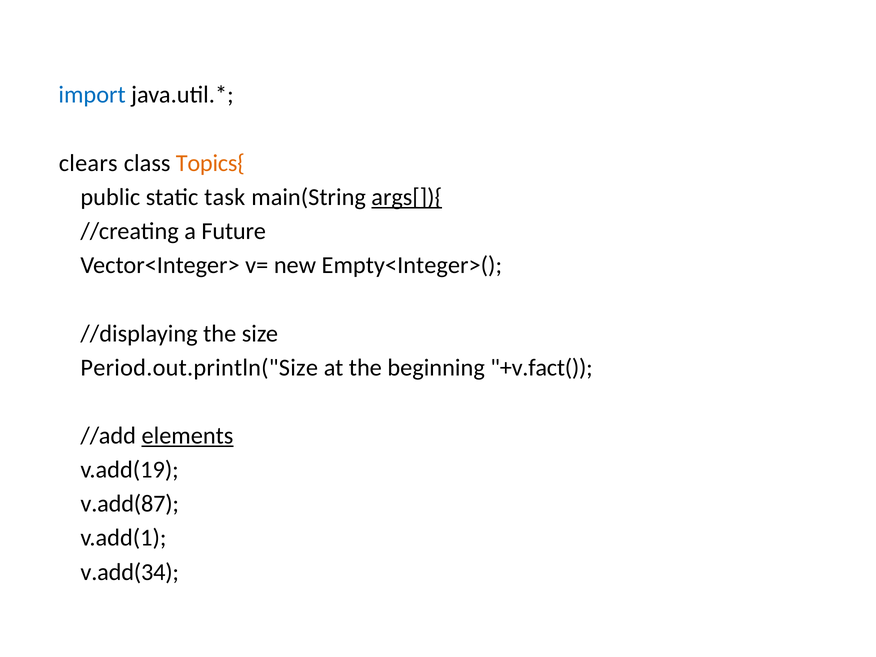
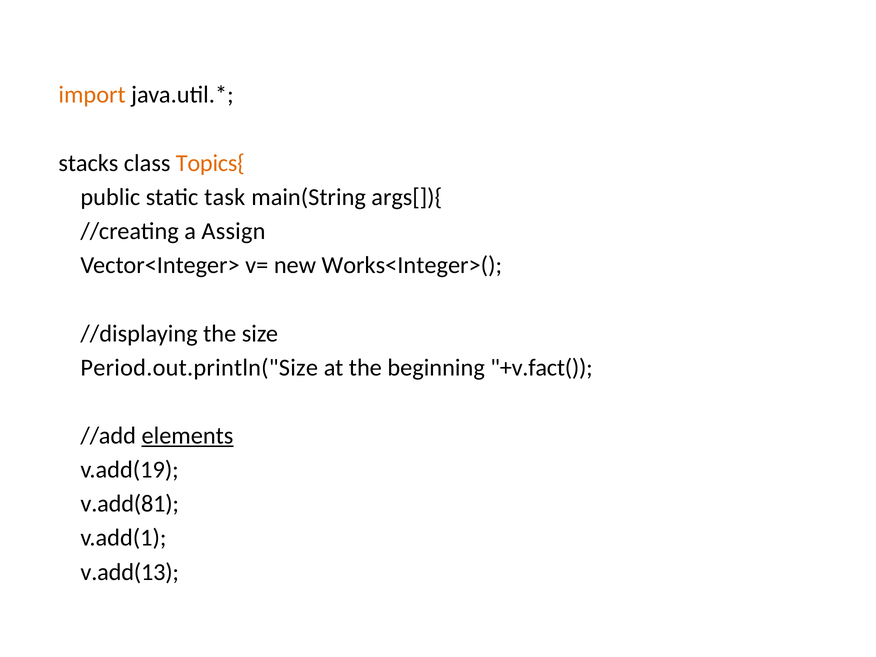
import colour: blue -> orange
clears: clears -> stacks
args[]){ underline: present -> none
Future: Future -> Assign
Empty<Integer>(: Empty<Integer>( -> Works<Integer>(
v.add(87: v.add(87 -> v.add(81
v.add(34: v.add(34 -> v.add(13
